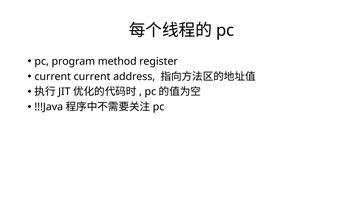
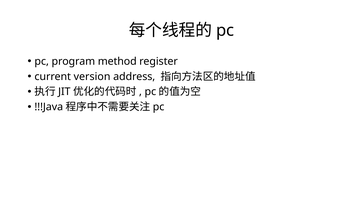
current current: current -> version
